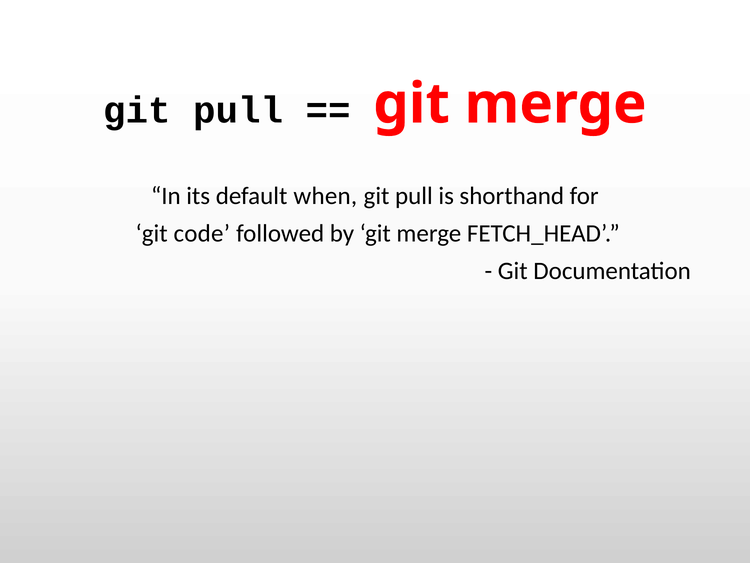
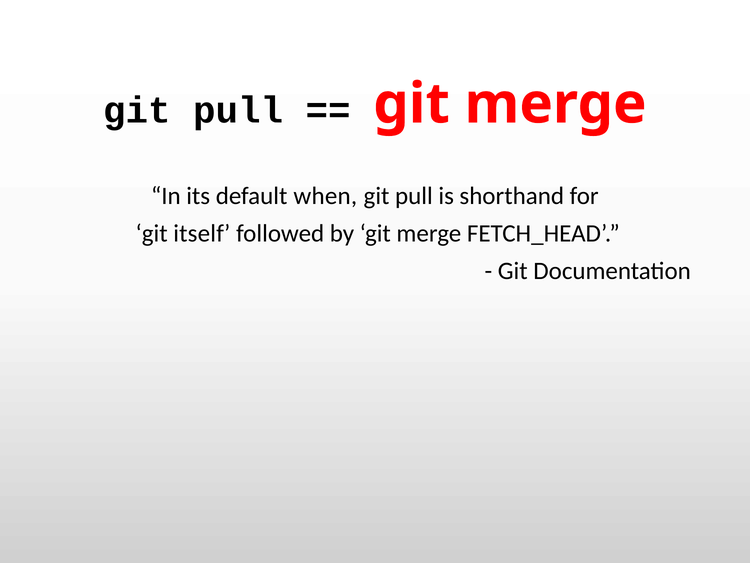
code: code -> itself
